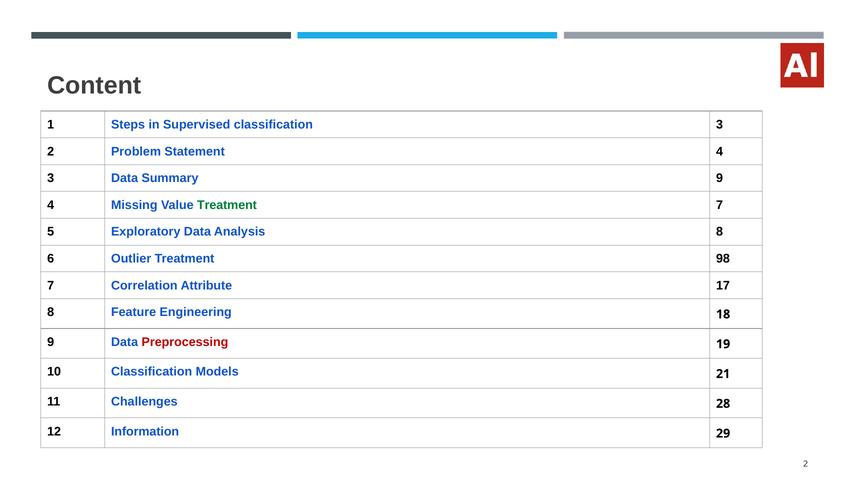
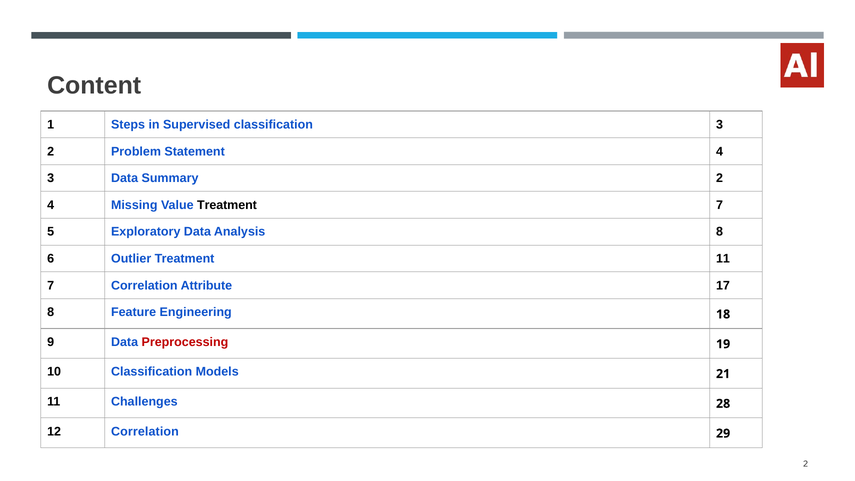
Summary 9: 9 -> 2
Treatment at (227, 205) colour: green -> black
Treatment 98: 98 -> 11
12 Information: Information -> Correlation
